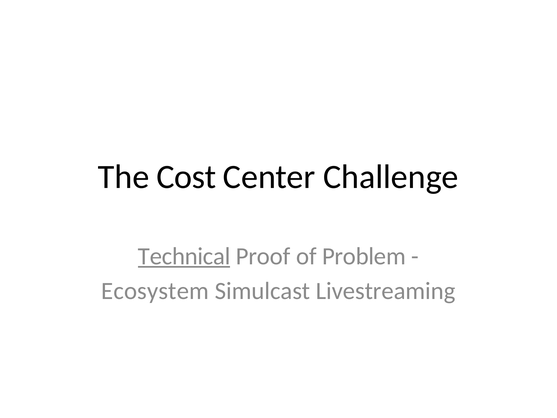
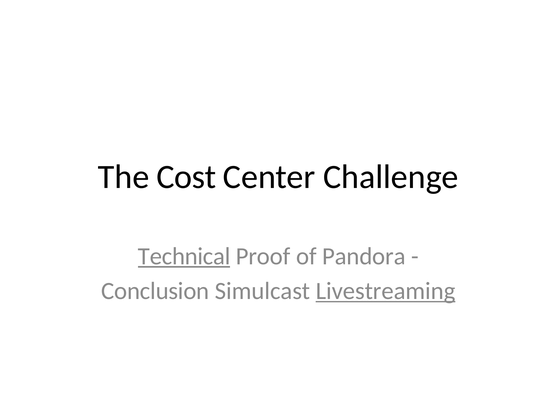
Problem: Problem -> Pandora
Ecosystem: Ecosystem -> Conclusion
Livestreaming underline: none -> present
